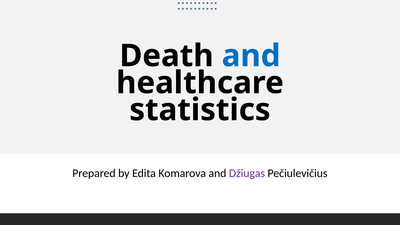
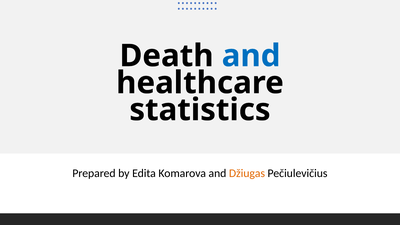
Džiugas colour: purple -> orange
